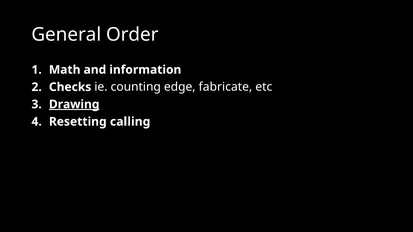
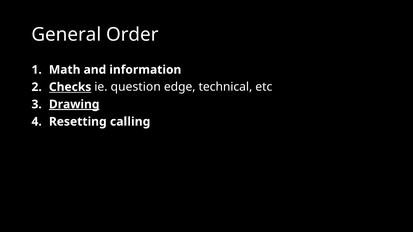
Checks underline: none -> present
counting: counting -> question
fabricate: fabricate -> technical
